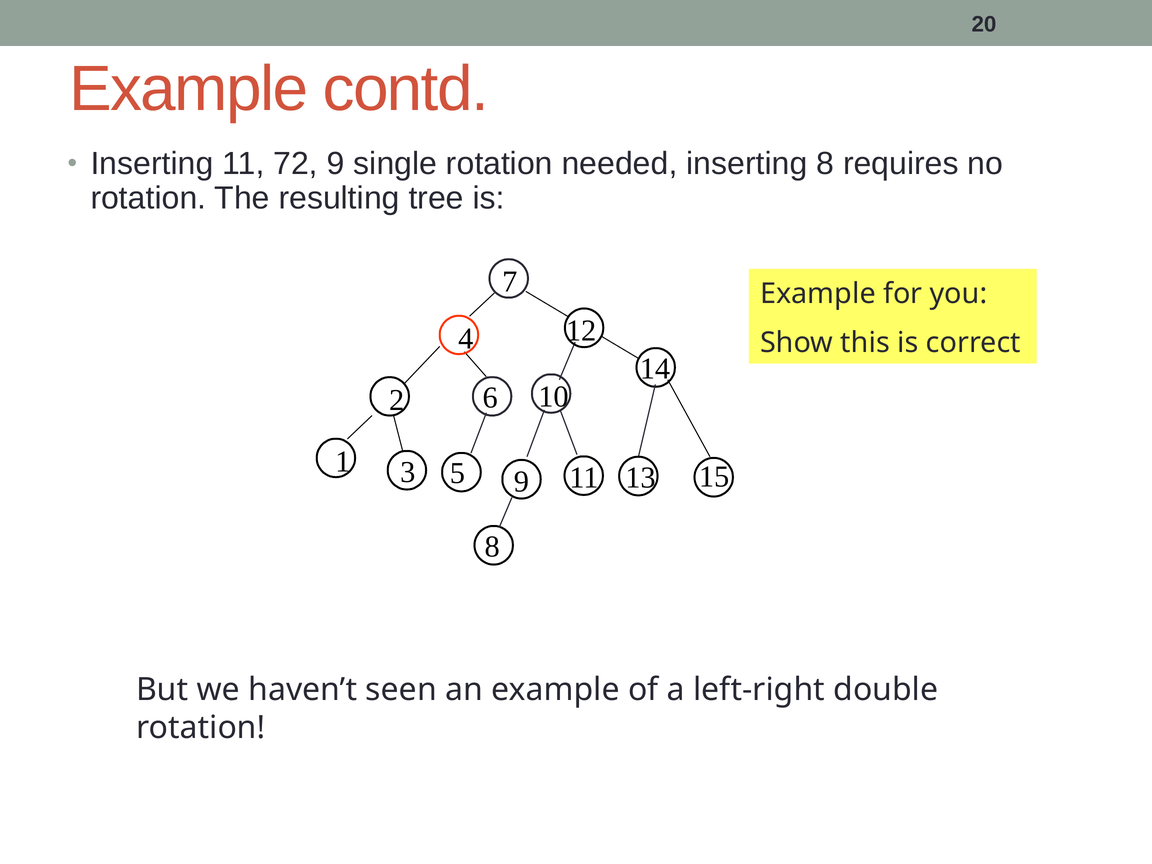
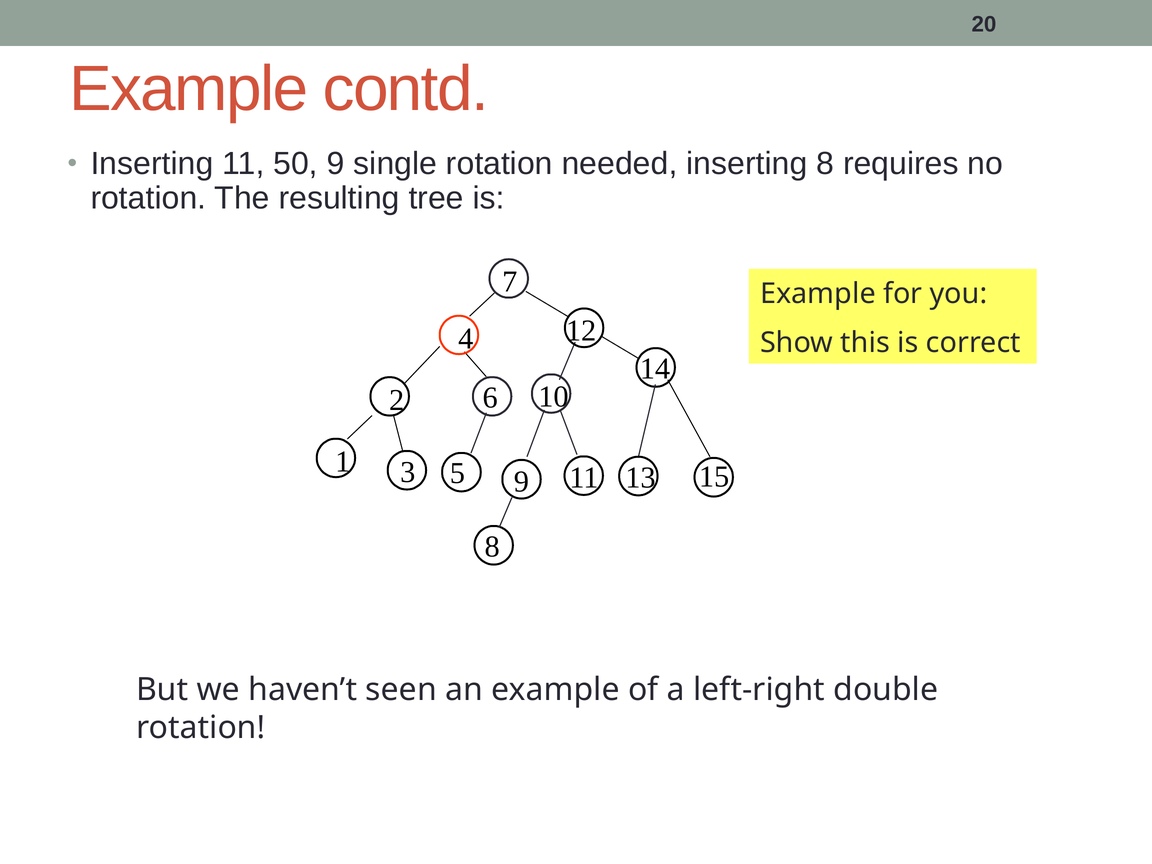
72: 72 -> 50
